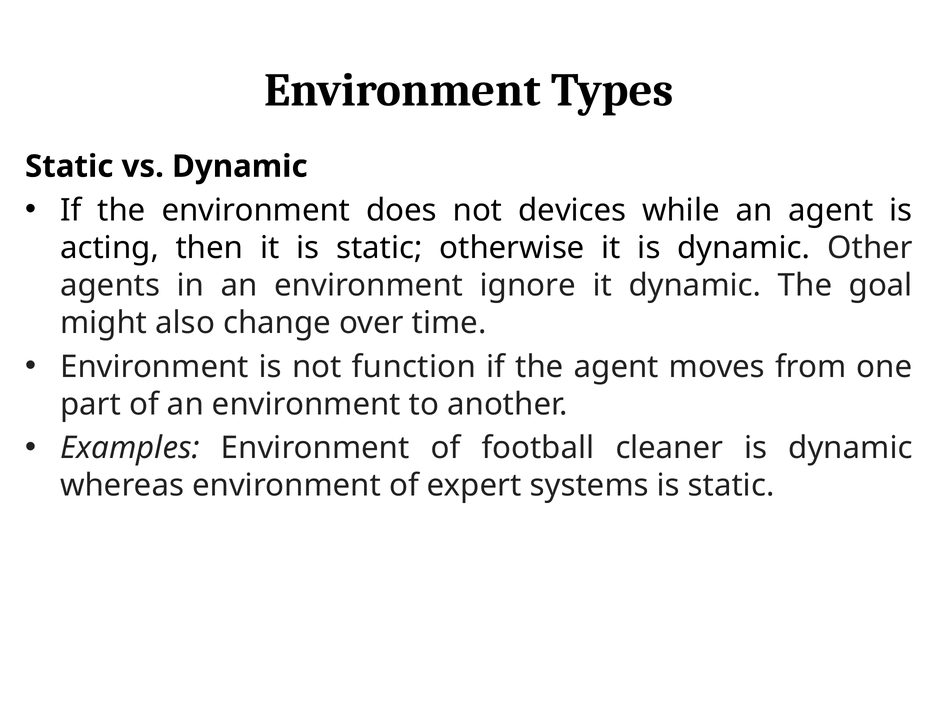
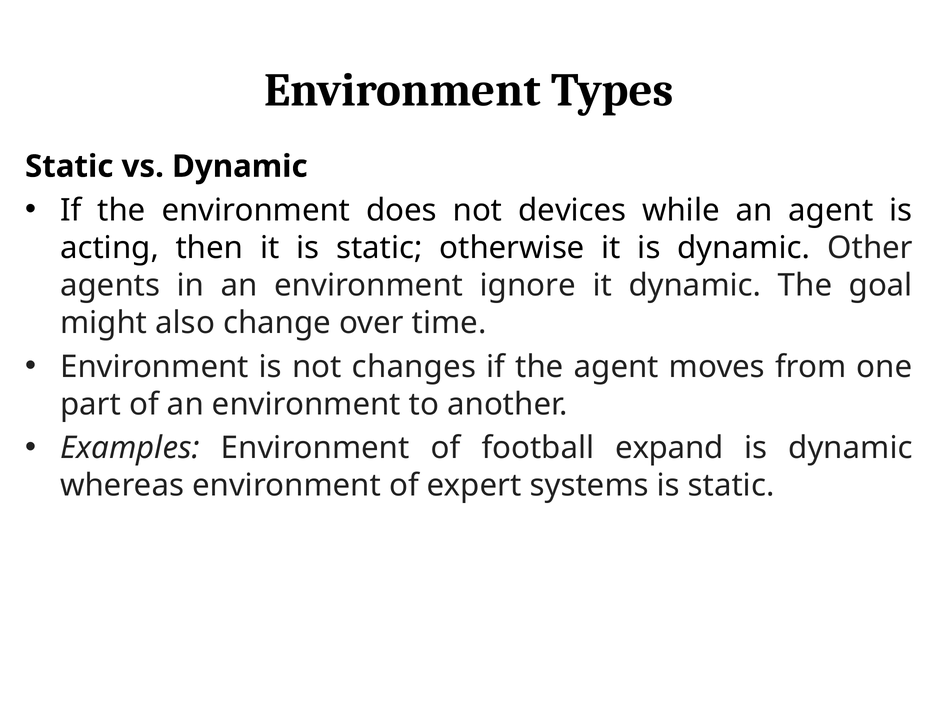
function: function -> changes
cleaner: cleaner -> expand
